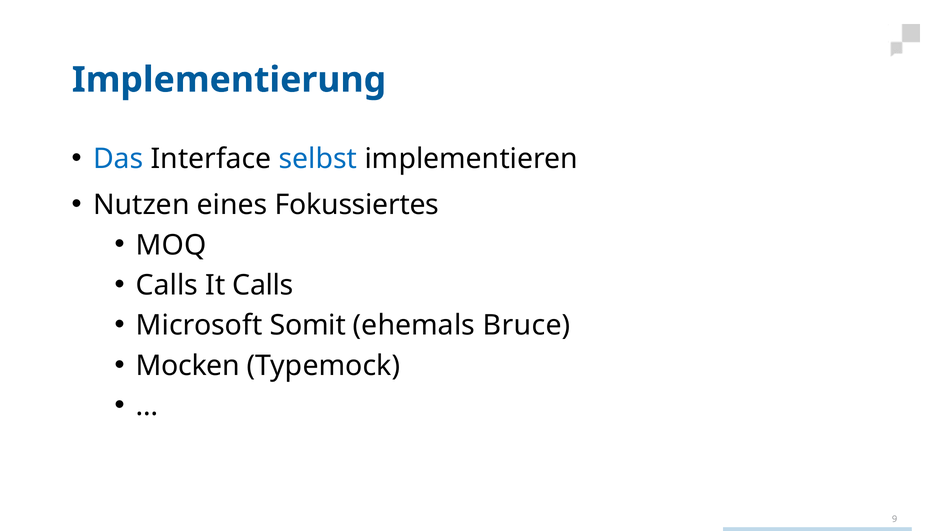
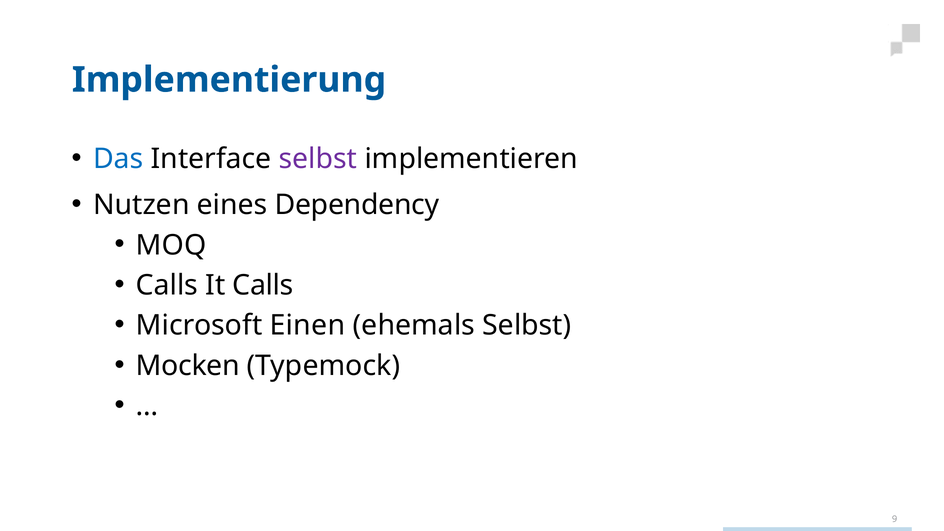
selbst at (318, 159) colour: blue -> purple
Fokussiertes: Fokussiertes -> Dependency
Somit: Somit -> Einen
ehemals Bruce: Bruce -> Selbst
